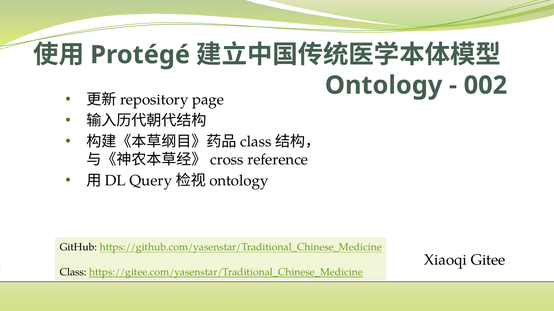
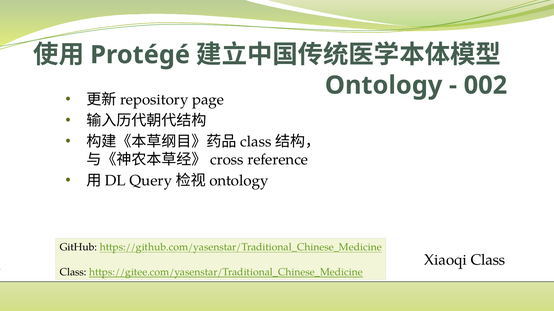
Xiaoqi Gitee: Gitee -> Class
